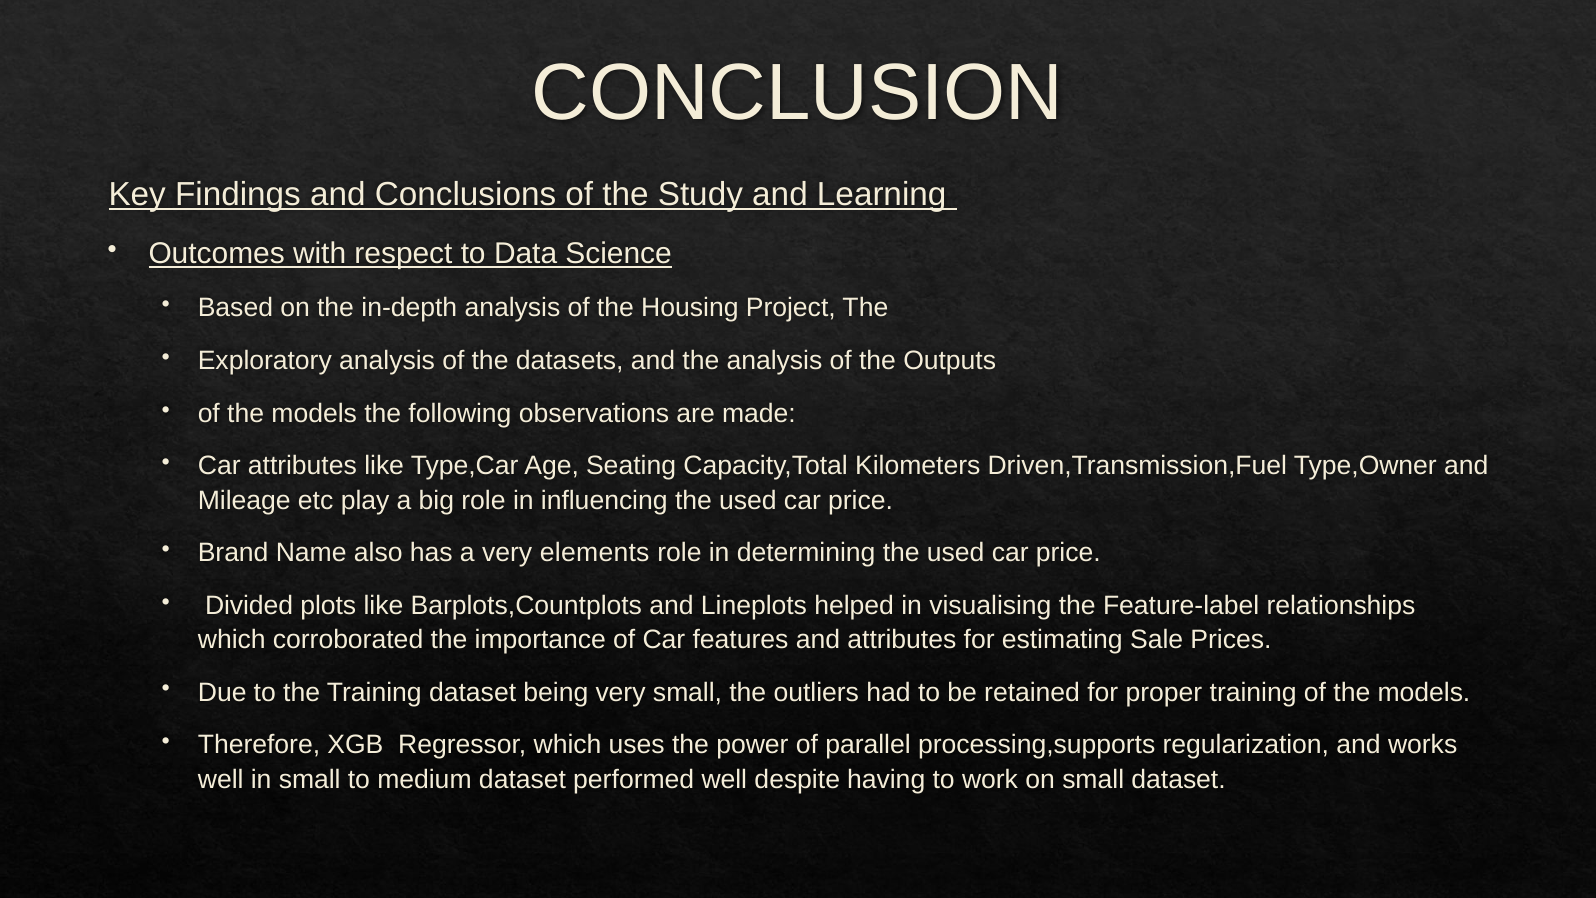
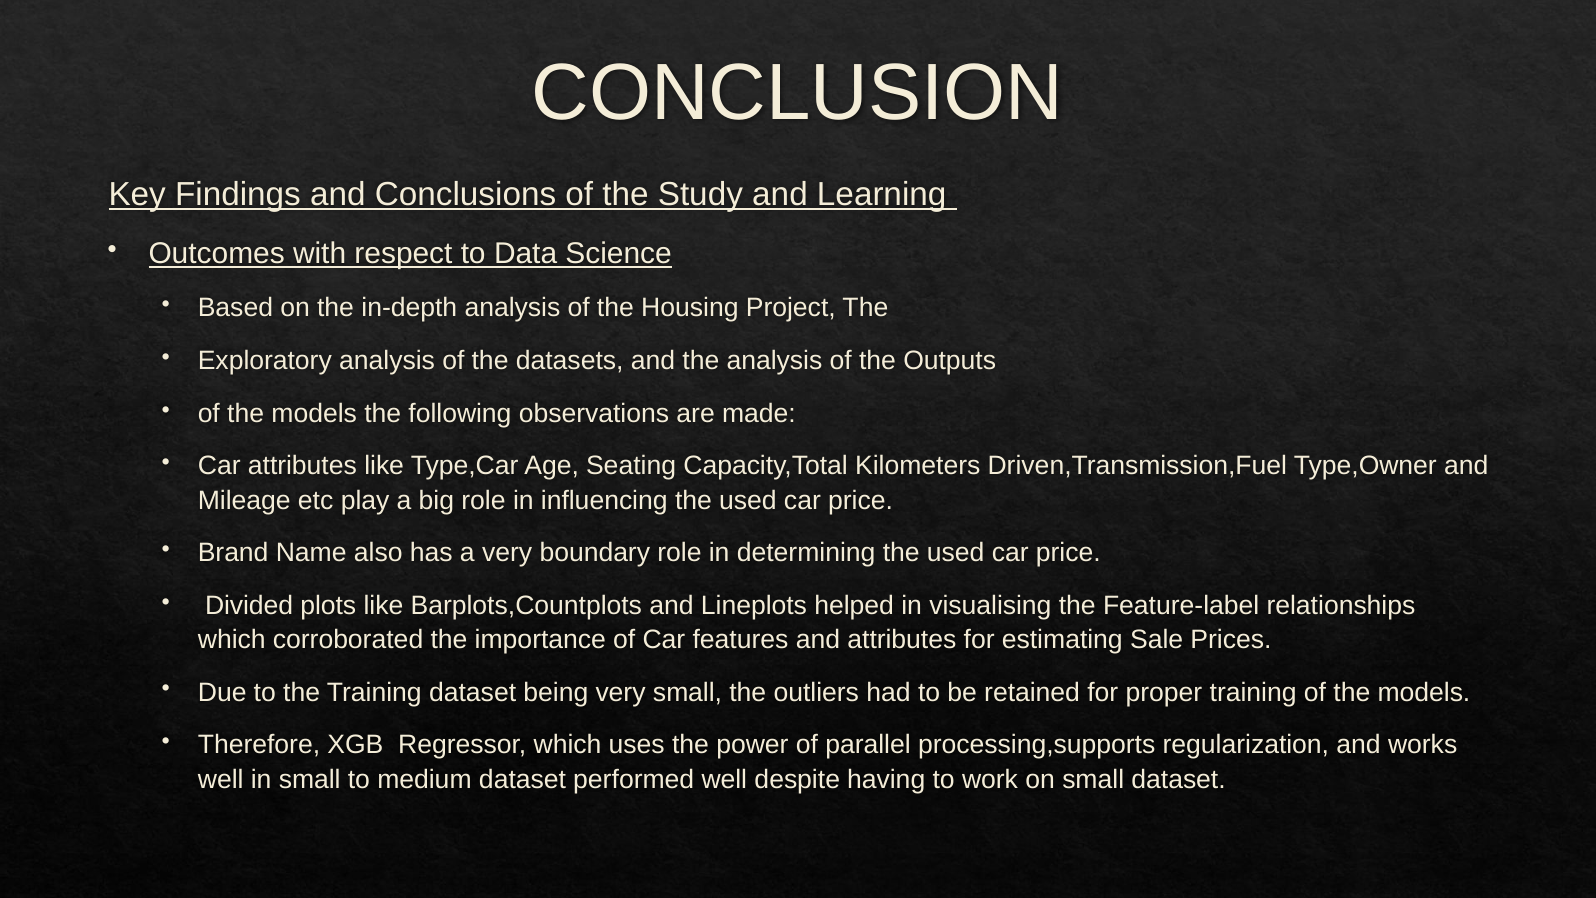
elements: elements -> boundary
